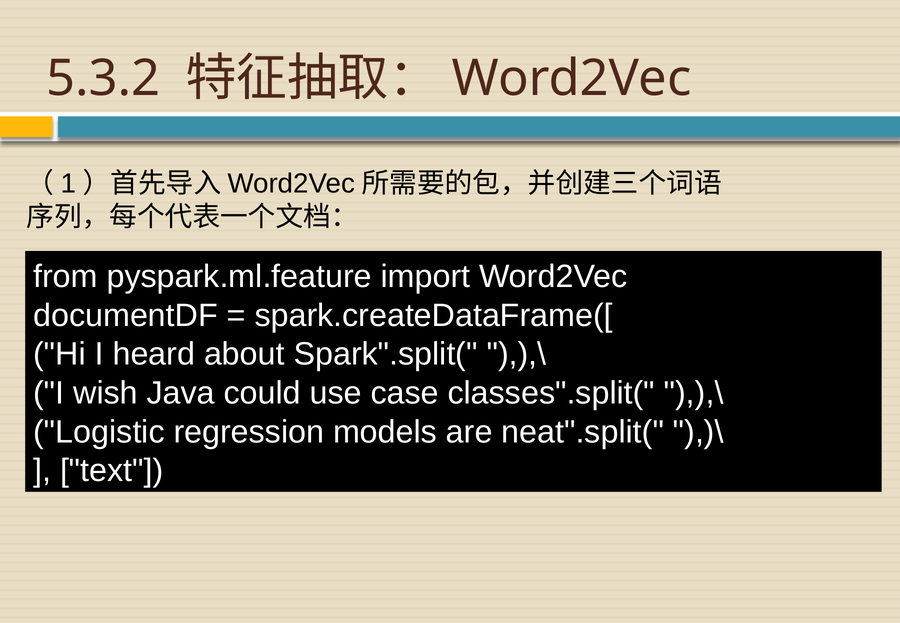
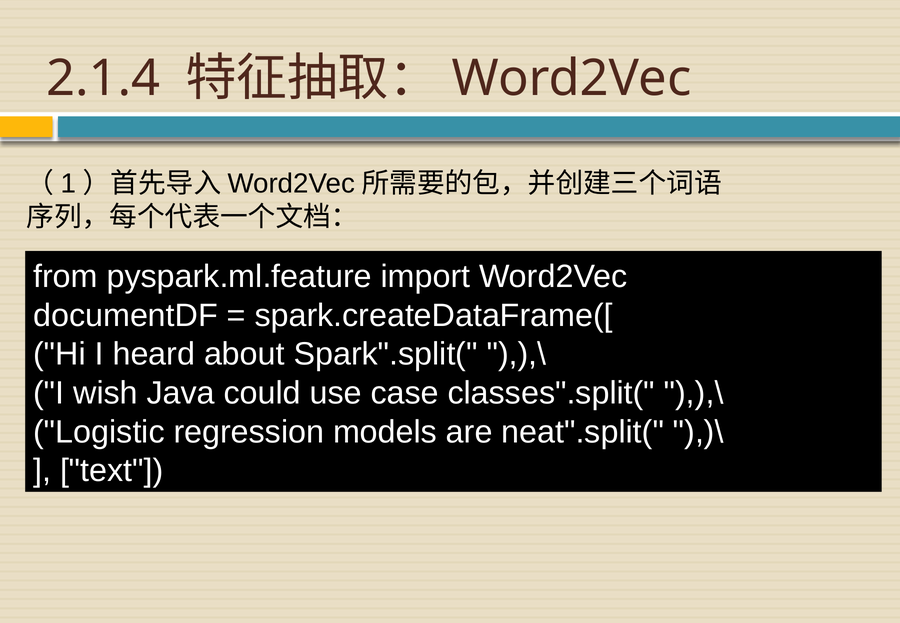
5.3.2: 5.3.2 -> 2.1.4
